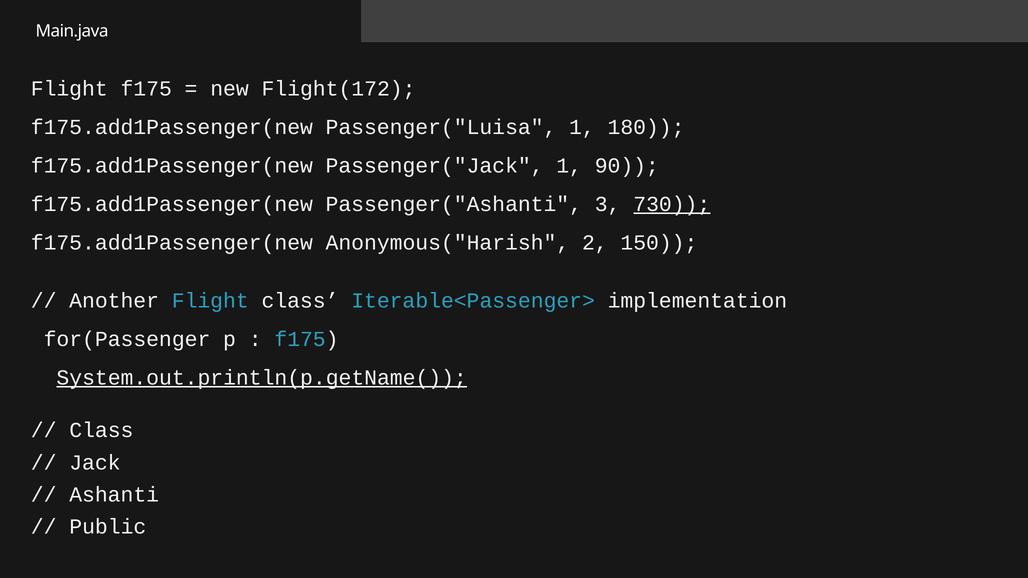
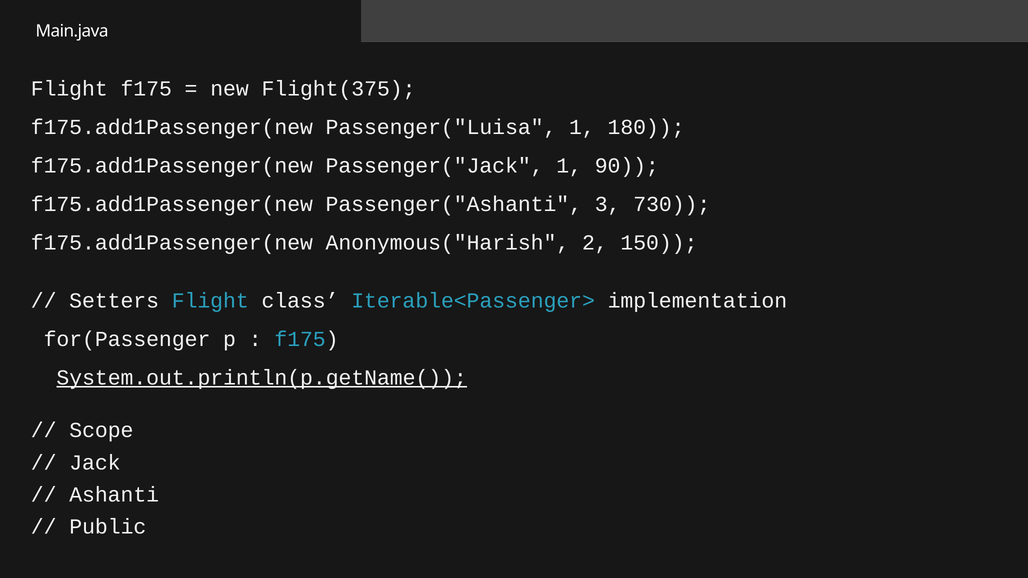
Flight(172: Flight(172 -> Flight(375
730 underline: present -> none
Another: Another -> Setters
Class at (101, 431): Class -> Scope
